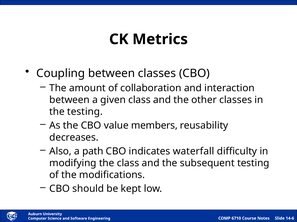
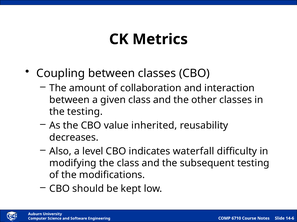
members: members -> inherited
path: path -> level
